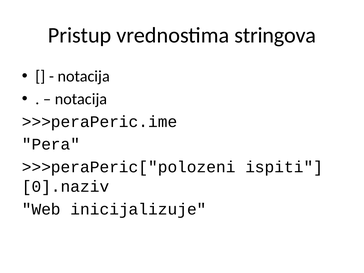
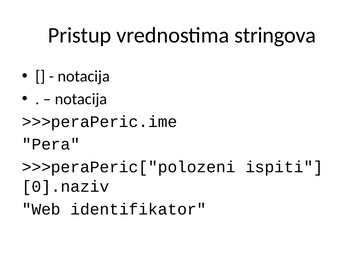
inicijalizuje: inicijalizuje -> identifikator
